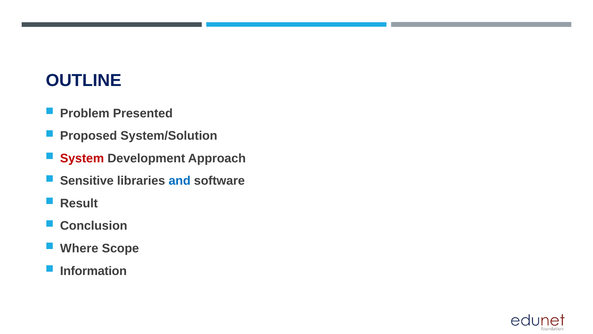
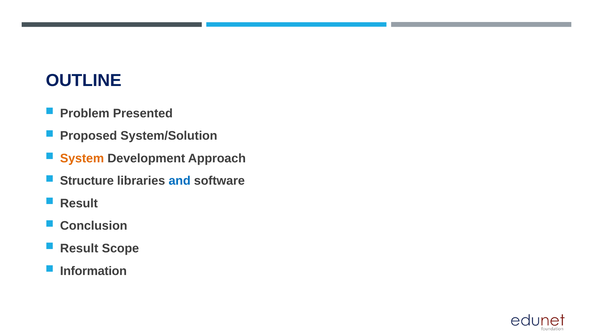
System colour: red -> orange
Sensitive: Sensitive -> Structure
Where at (79, 248): Where -> Result
